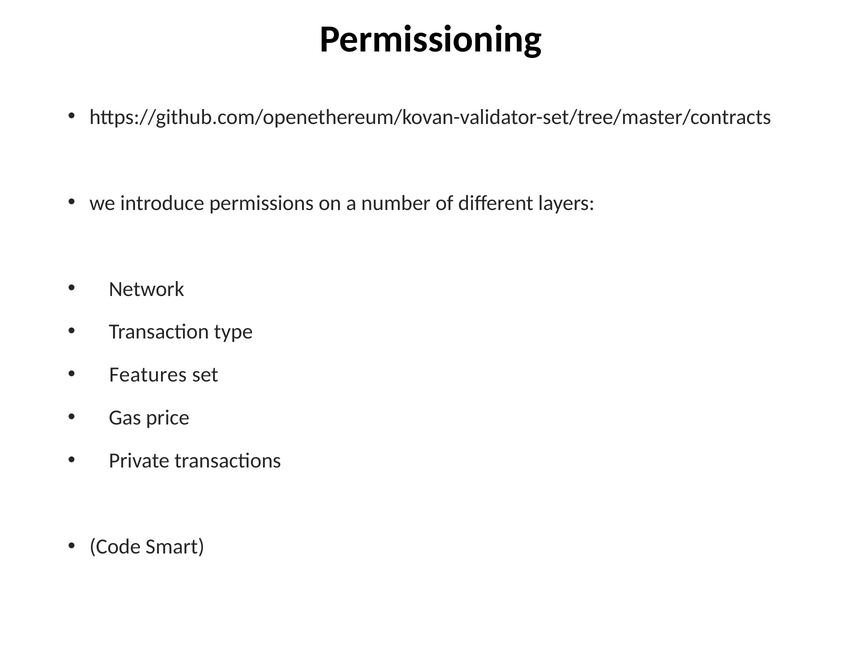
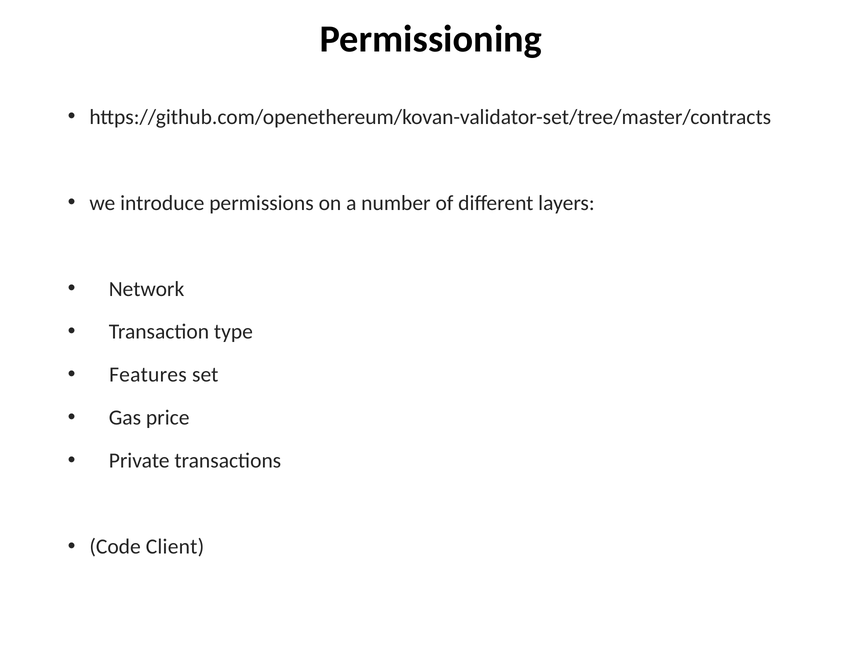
Smart: Smart -> Client
